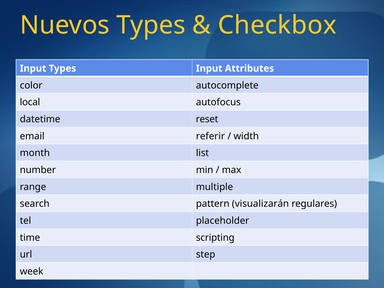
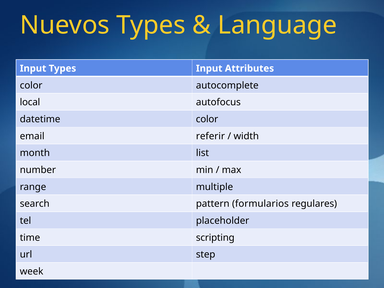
Checkbox: Checkbox -> Language
datetime reset: reset -> color
visualizarán: visualizarán -> formularios
